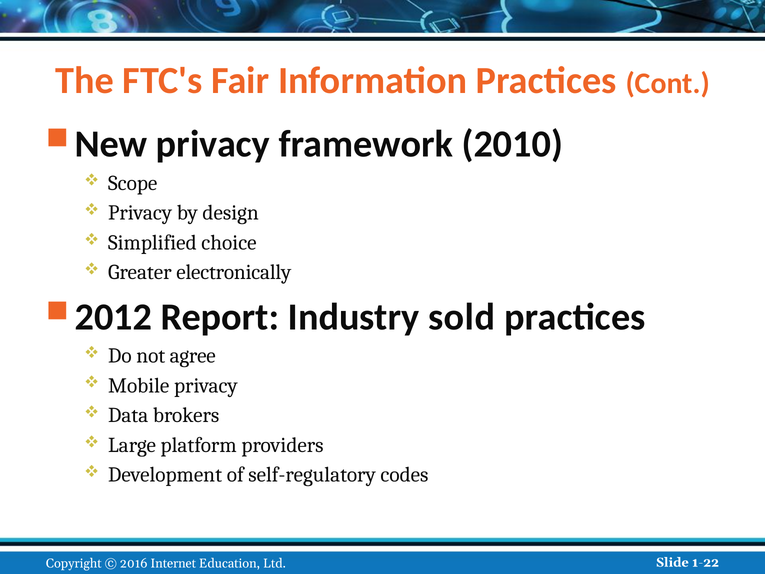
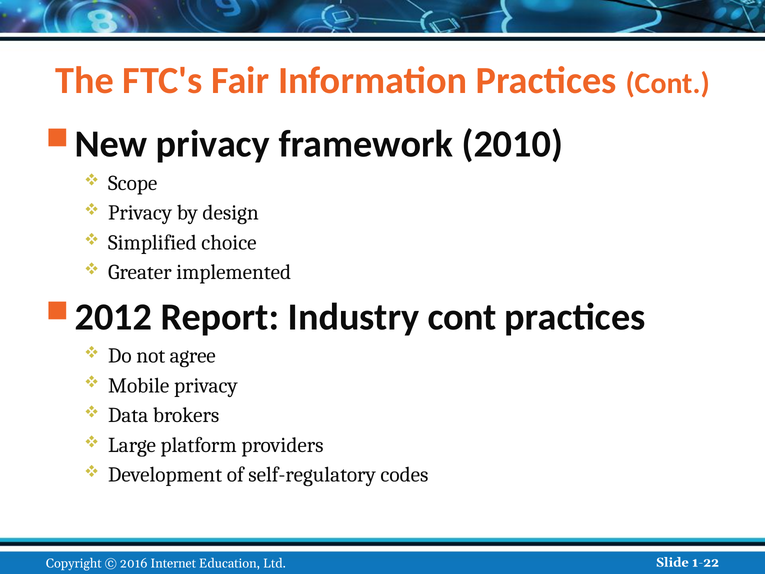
electronically: electronically -> implemented
Industry sold: sold -> cont
